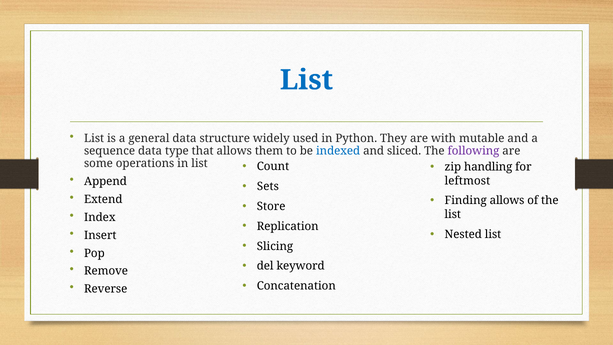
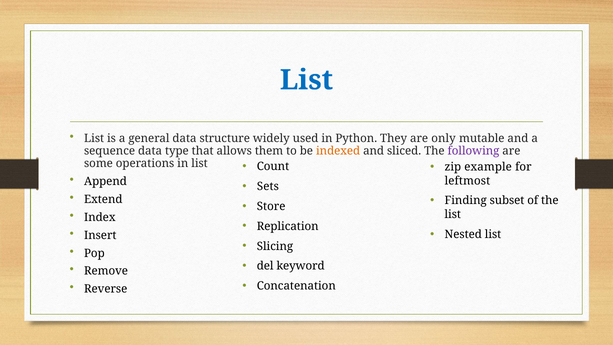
with: with -> only
indexed colour: blue -> orange
handling: handling -> example
Finding allows: allows -> subset
